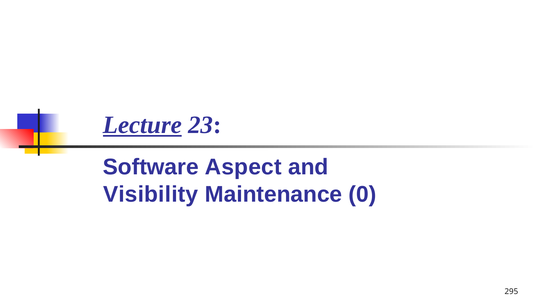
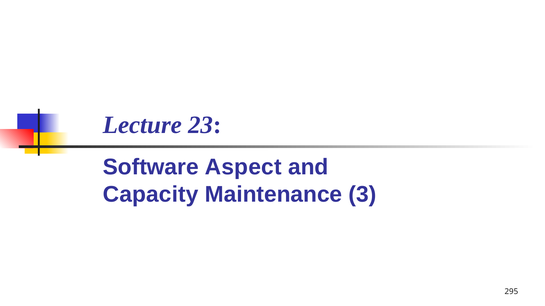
Lecture underline: present -> none
Visibility: Visibility -> Capacity
0: 0 -> 3
